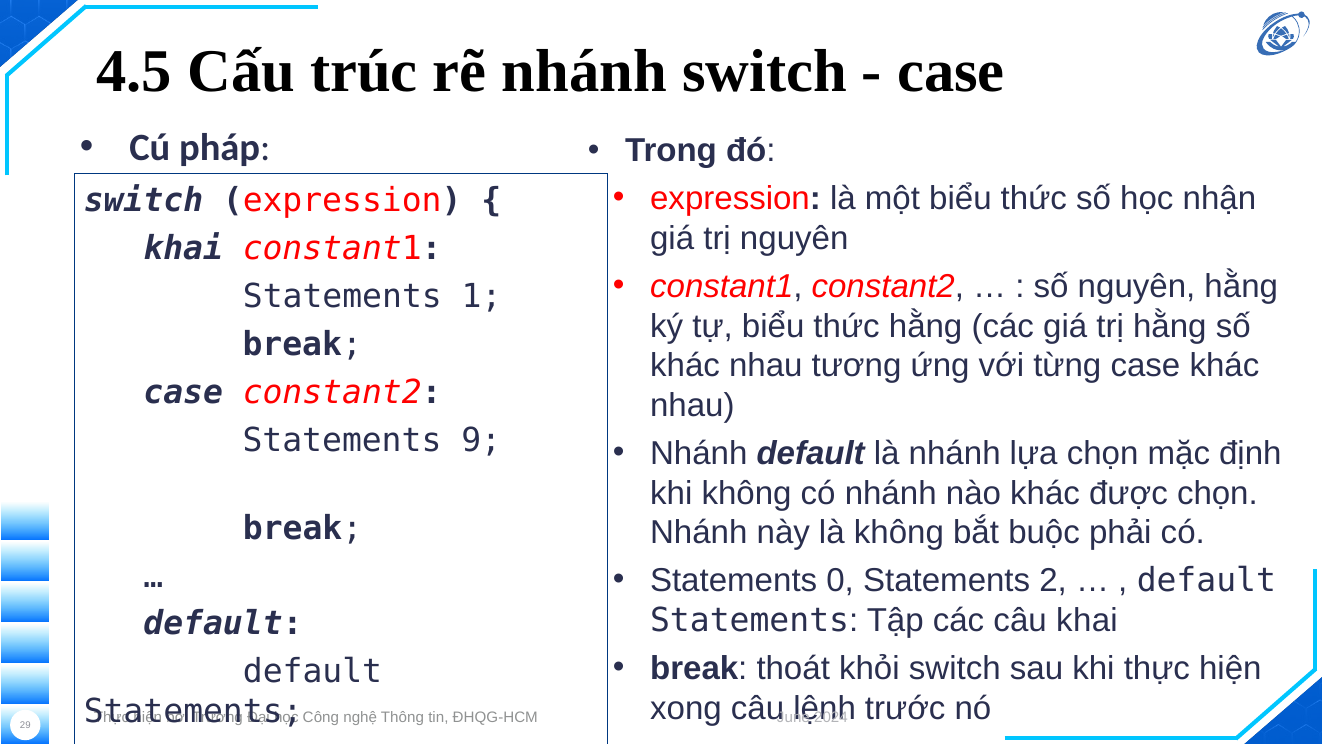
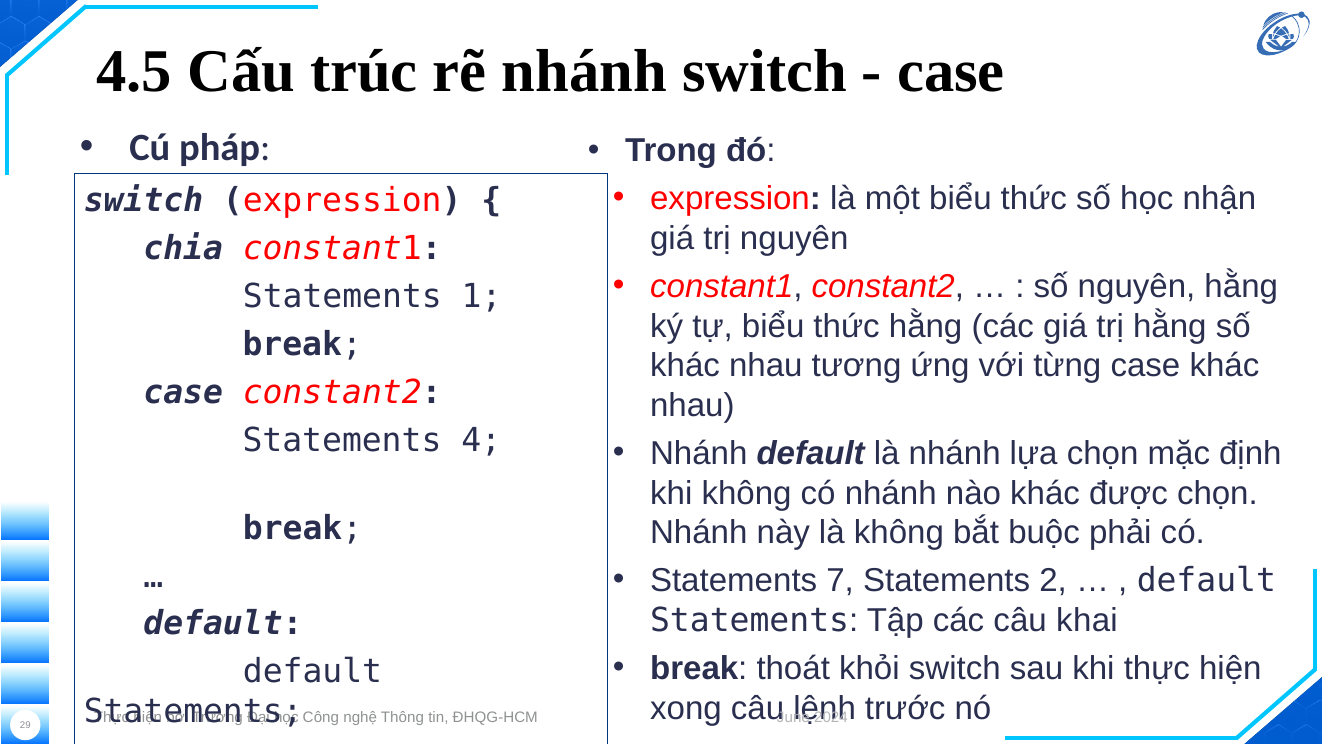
khai at (183, 249): khai -> chia
9: 9 -> 4
0: 0 -> 7
